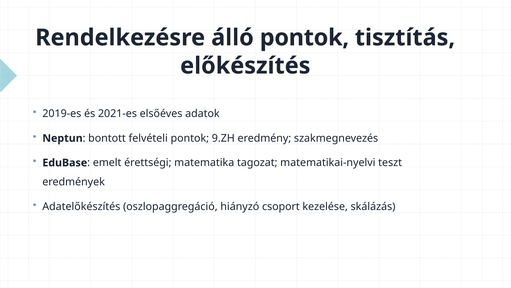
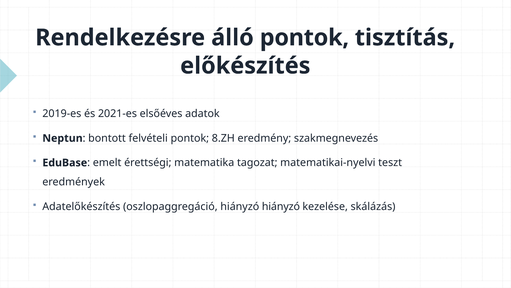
9.ZH: 9.ZH -> 8.ZH
hiányzó csoport: csoport -> hiányzó
